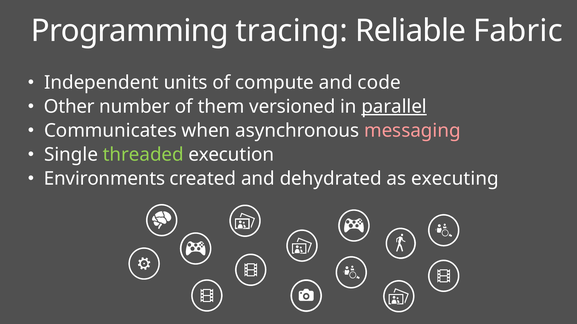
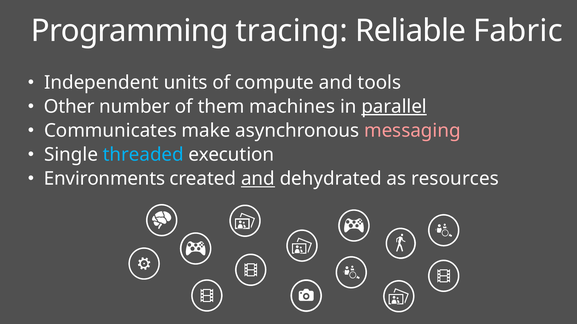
code: code -> tools
versioned: versioned -> machines
when: when -> make
threaded colour: light green -> light blue
and at (258, 179) underline: none -> present
executing: executing -> resources
